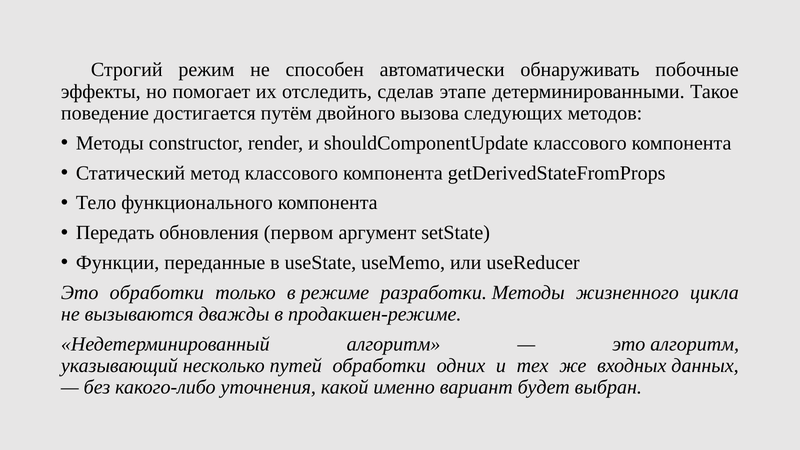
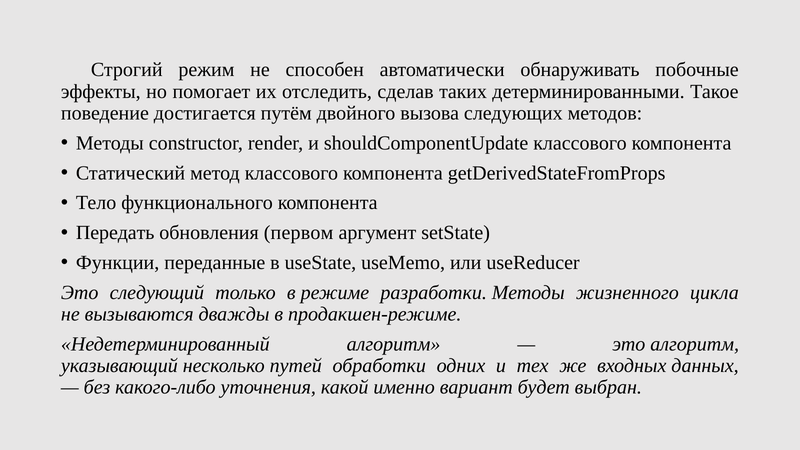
этапе: этапе -> таких
Это обработки: обработки -> следующий
